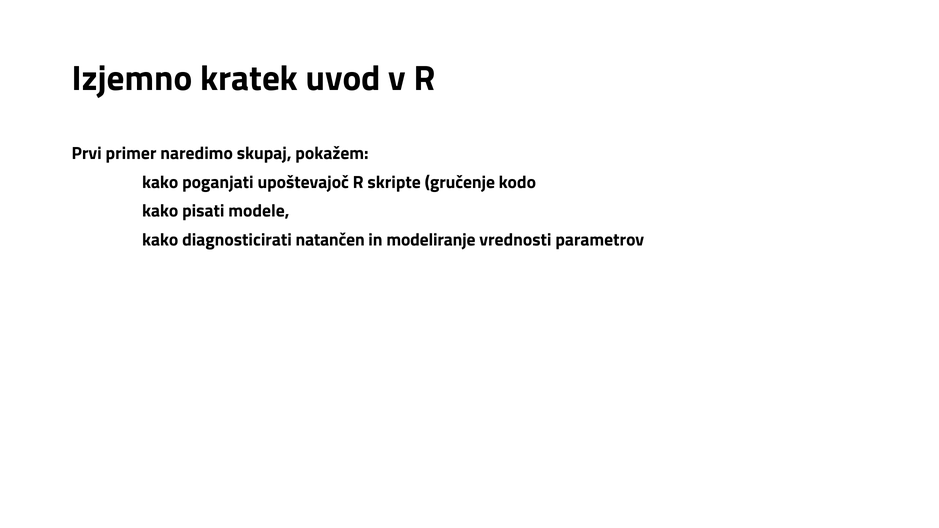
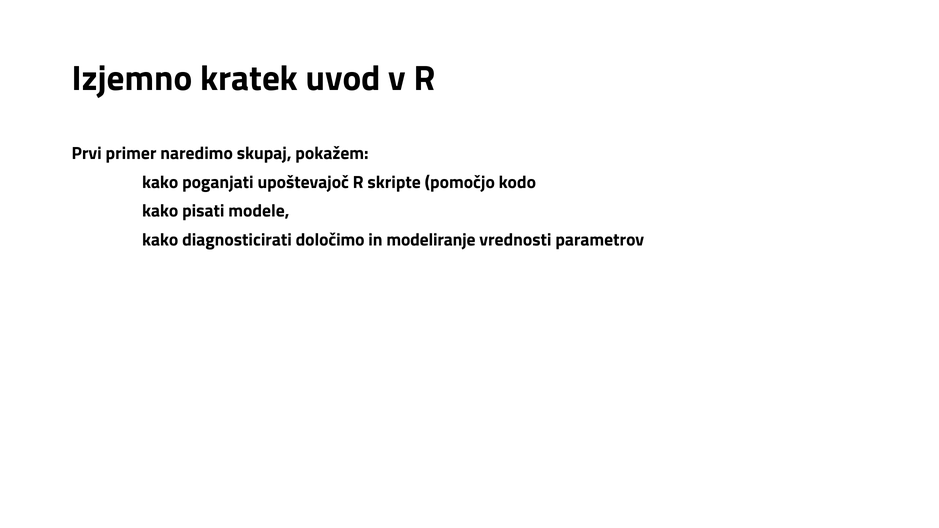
gručenje: gručenje -> pomočjo
natančen: natančen -> določimo
